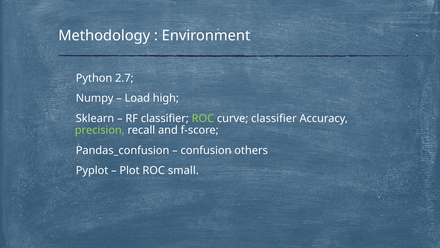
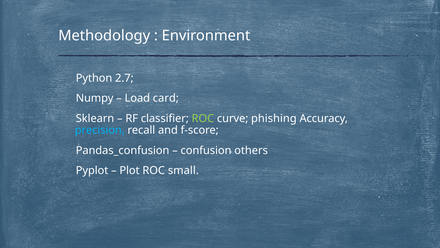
high: high -> card
curve classifier: classifier -> phishing
precision colour: light green -> light blue
